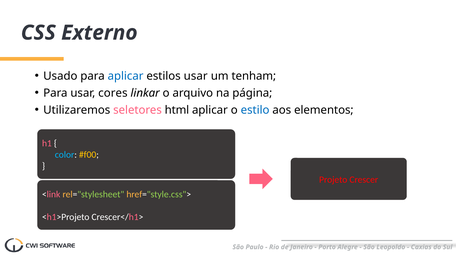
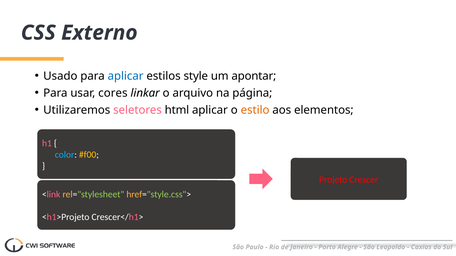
estilos usar: usar -> style
tenham: tenham -> apontar
estilo colour: blue -> orange
